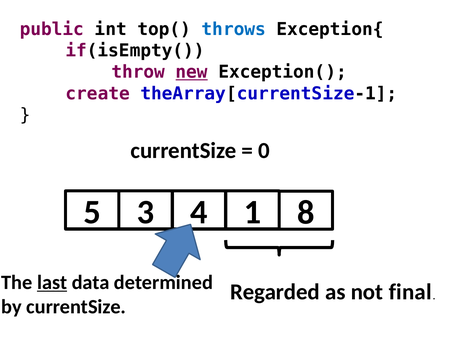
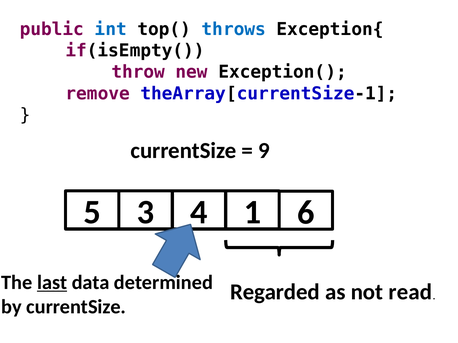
int colour: black -> blue
new underline: present -> none
create: create -> remove
0: 0 -> 9
8: 8 -> 6
final: final -> read
